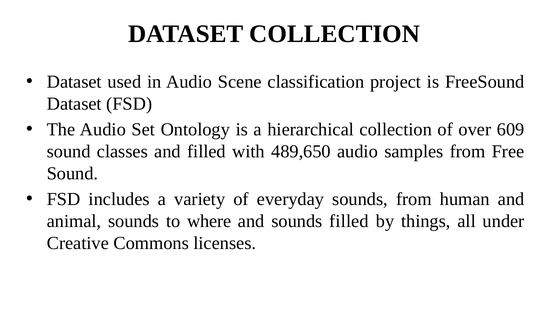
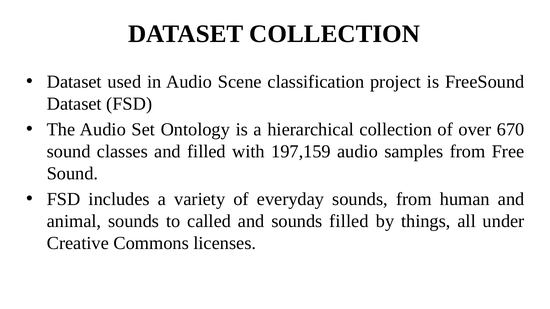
609: 609 -> 670
489,650: 489,650 -> 197,159
where: where -> called
